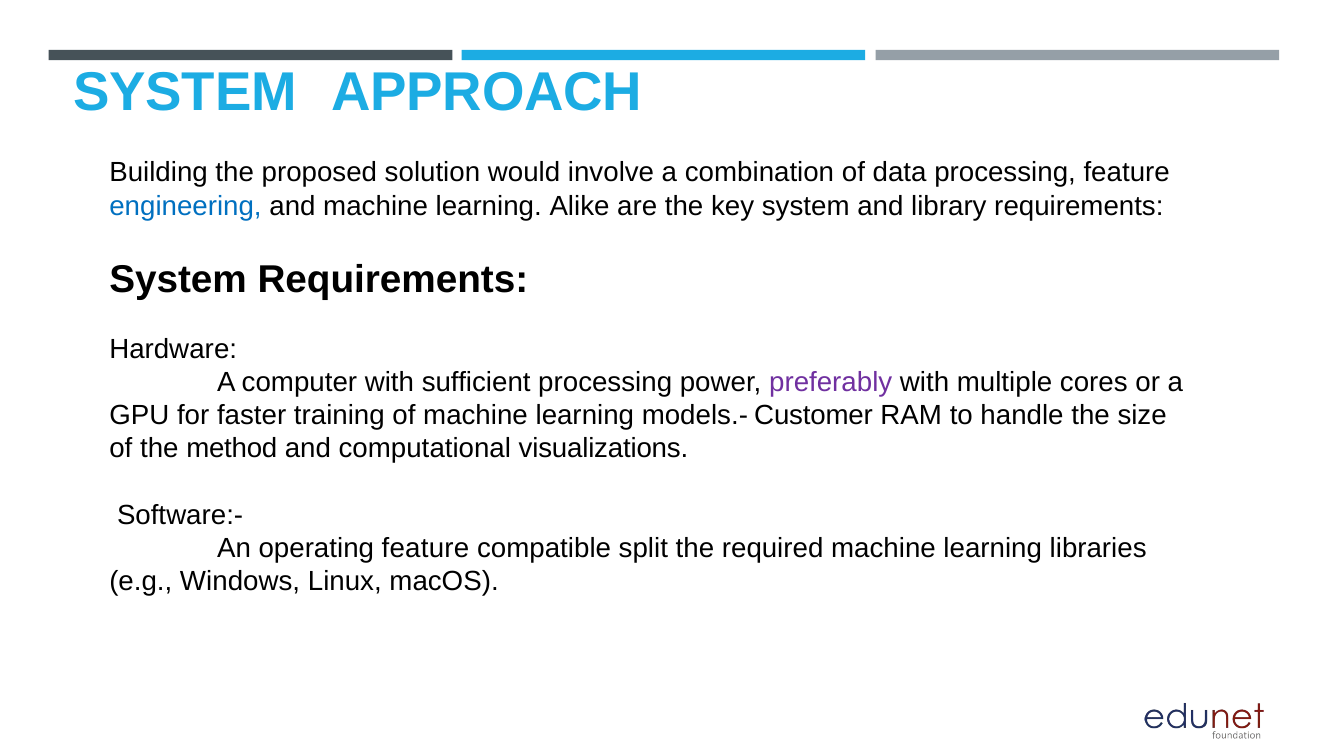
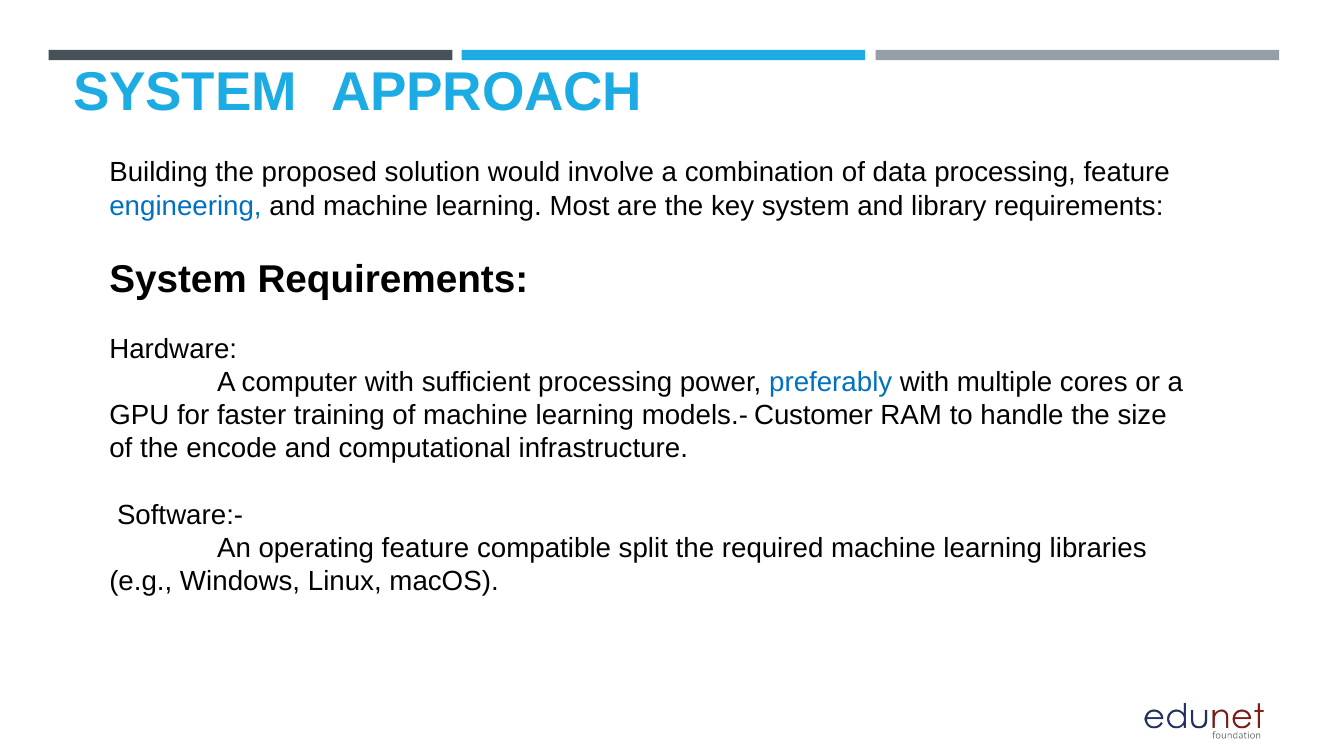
Alike: Alike -> Most
preferably colour: purple -> blue
method: method -> encode
visualizations: visualizations -> infrastructure
